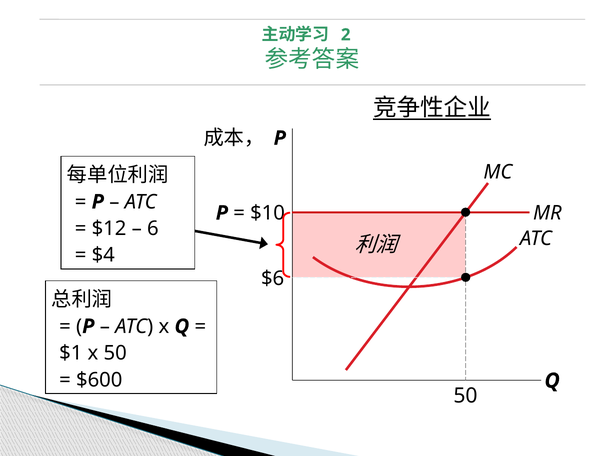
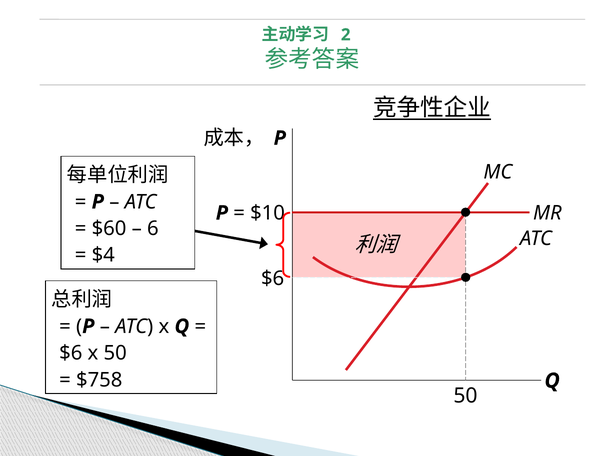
$12: $12 -> $60
$1 at (71, 353): $1 -> $6
$600: $600 -> $758
